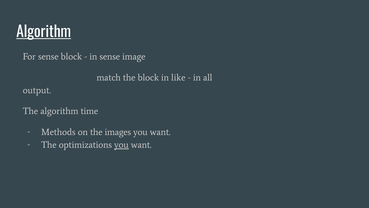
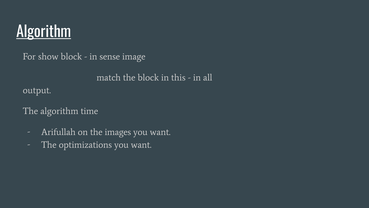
For sense: sense -> show
like: like -> this
Methods: Methods -> Arifullah
you at (121, 145) underline: present -> none
